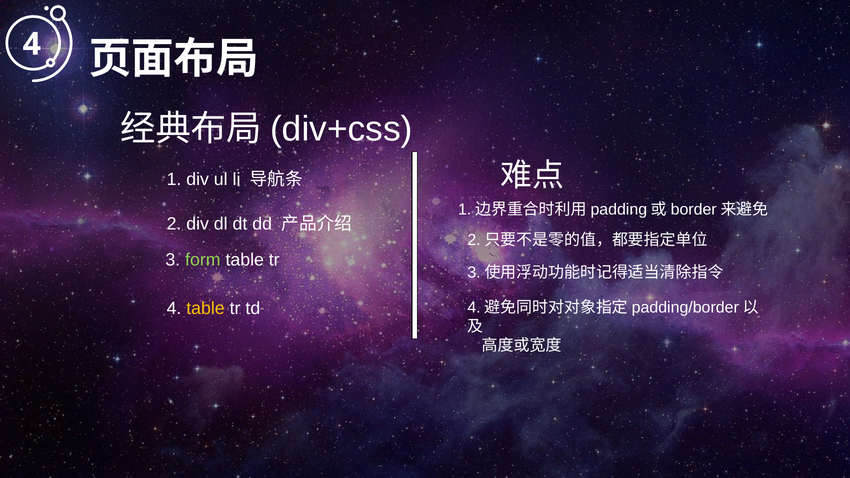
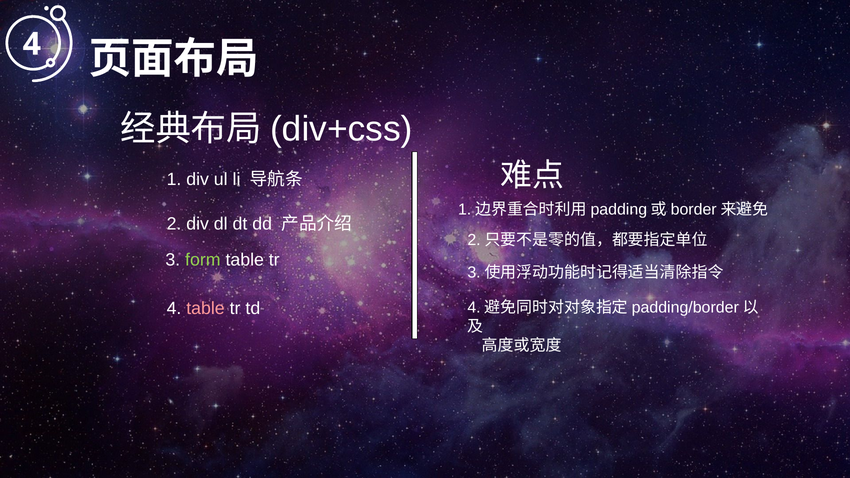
table at (205, 309) colour: yellow -> pink
